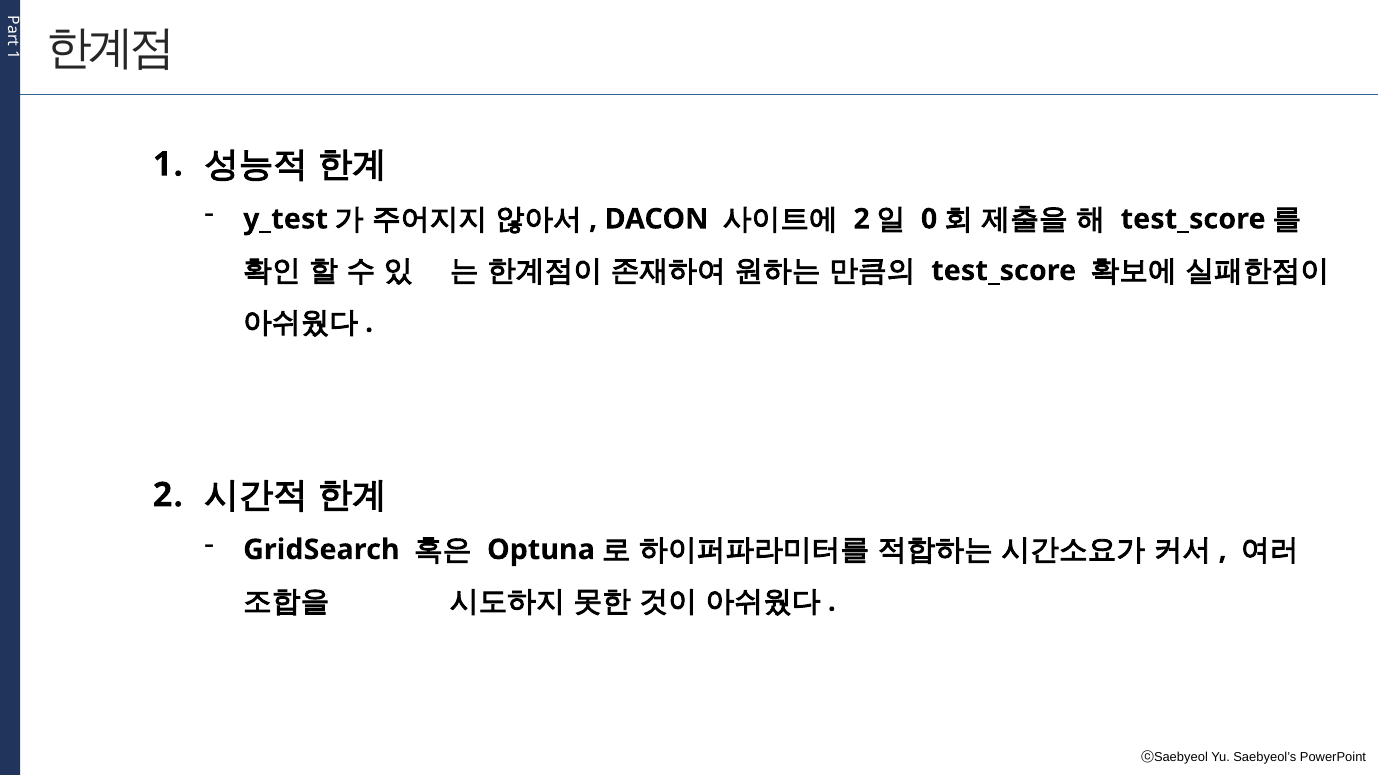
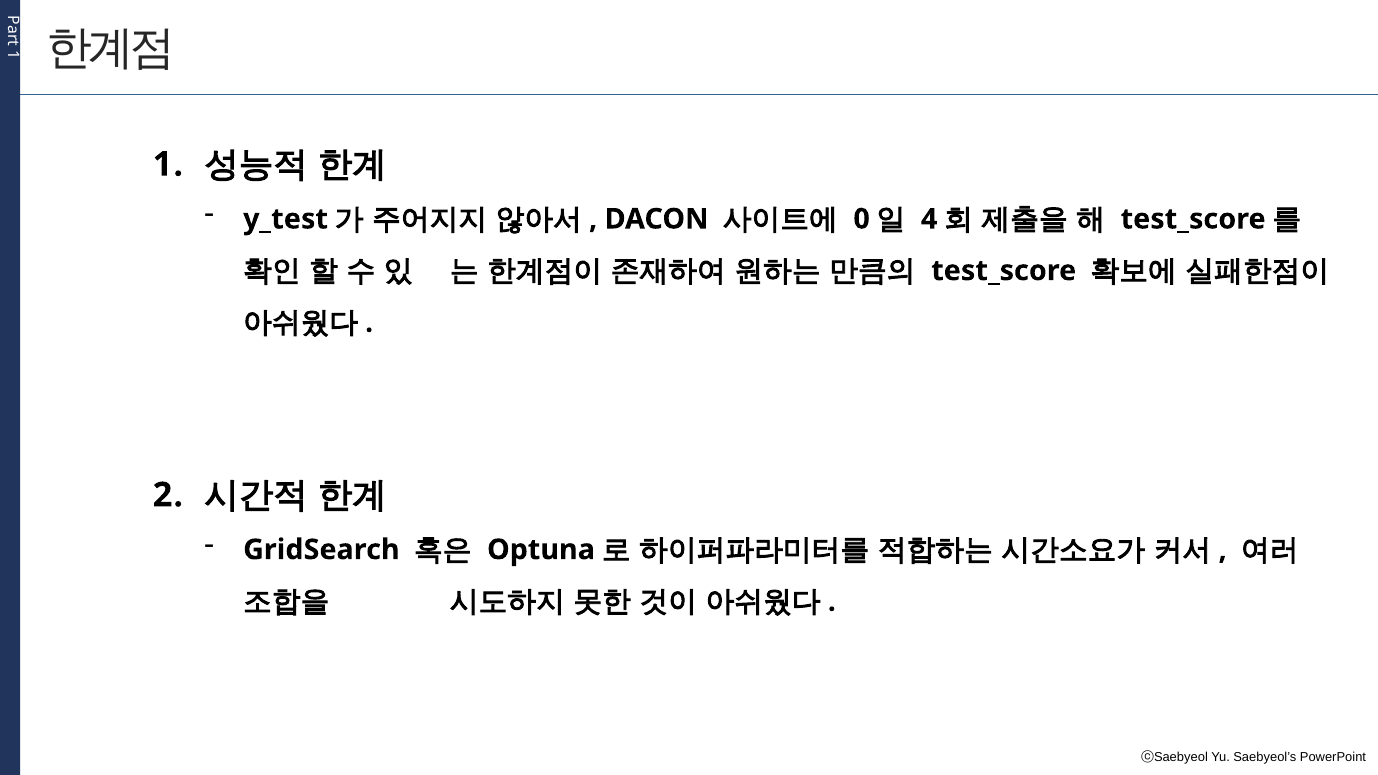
2 at (862, 219): 2 -> 0
0: 0 -> 4
